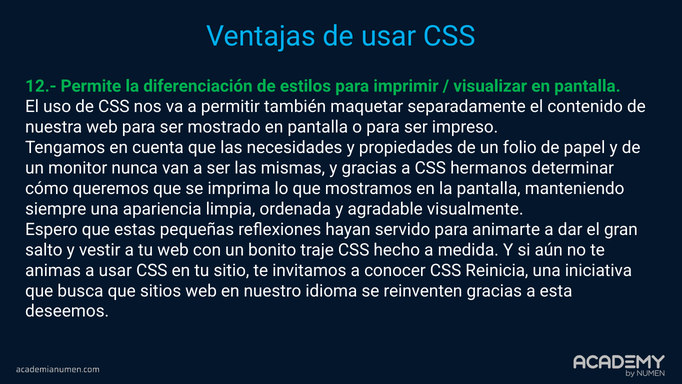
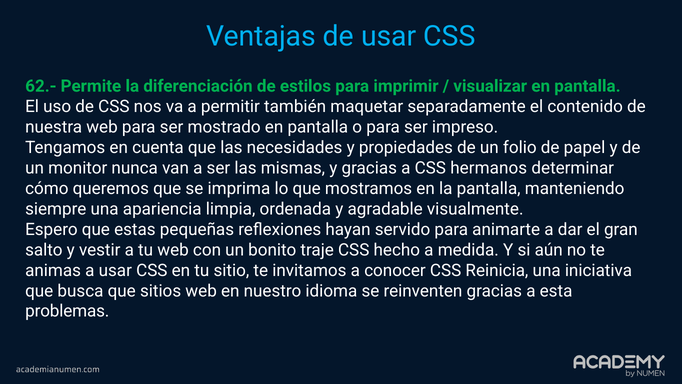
12.-: 12.- -> 62.-
deseemos: deseemos -> problemas
